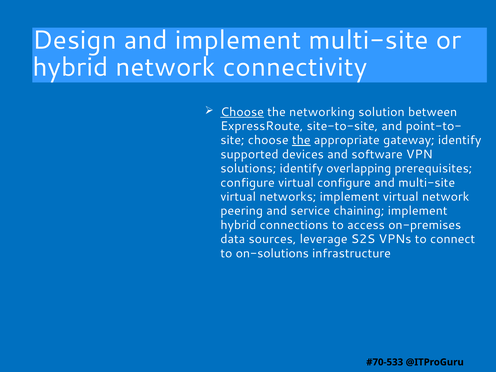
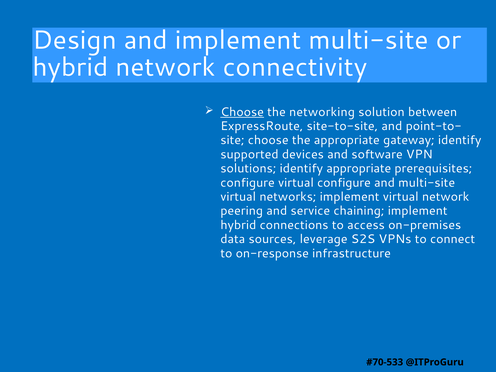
the at (301, 140) underline: present -> none
identify overlapping: overlapping -> appropriate
on-solutions: on-solutions -> on-response
